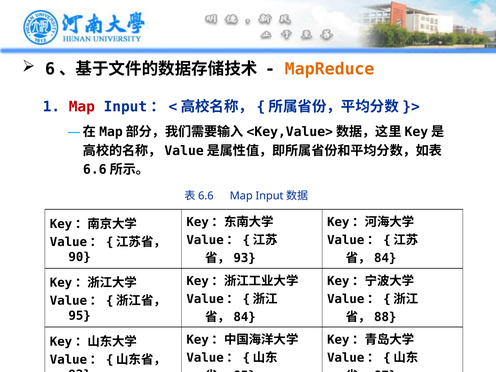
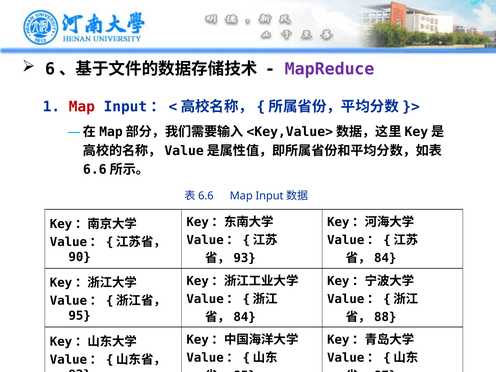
MapReduce colour: orange -> purple
